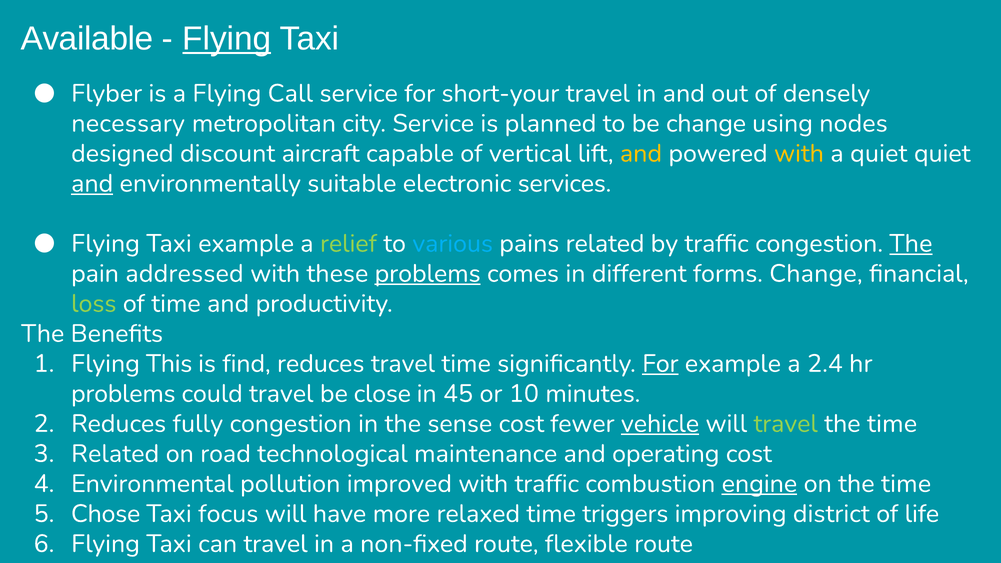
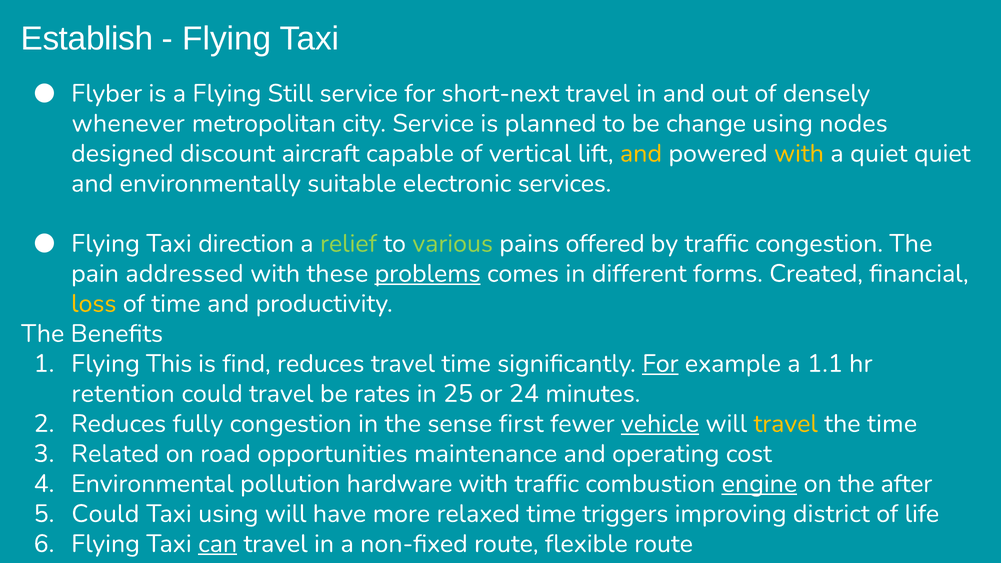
Available: Available -> Establish
Flying at (227, 39) underline: present -> none
Call: Call -> Still
short-your: short-your -> short-next
necessary: necessary -> whenever
and at (92, 183) underline: present -> none
Taxi example: example -> direction
various colour: light blue -> light green
pains related: related -> offered
The at (911, 243) underline: present -> none
forms Change: Change -> Created
loss colour: light green -> yellow
2.4: 2.4 -> 1.1
problems at (123, 394): problems -> retention
close: close -> rates
45: 45 -> 25
10: 10 -> 24
sense cost: cost -> first
travel at (786, 424) colour: light green -> yellow
technological: technological -> opportunities
improved: improved -> hardware
on the time: time -> after
Chose at (106, 514): Chose -> Could
Taxi focus: focus -> using
can underline: none -> present
